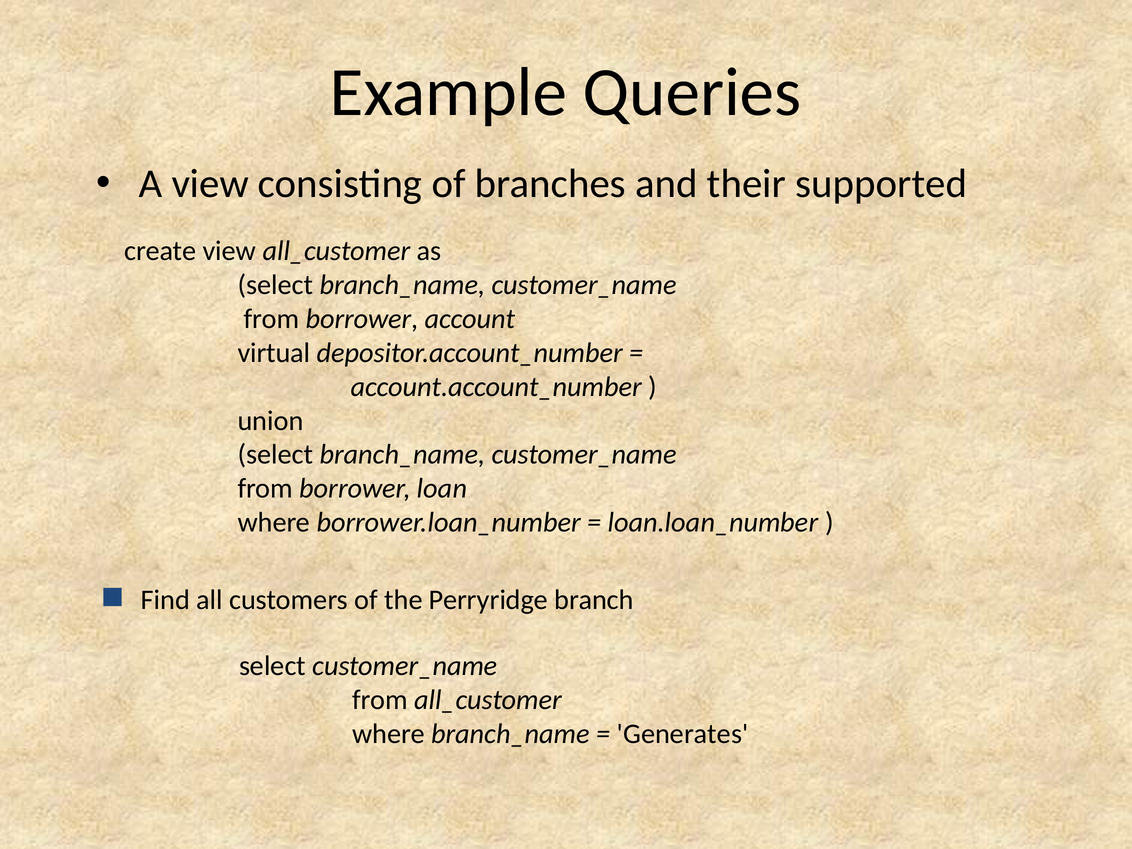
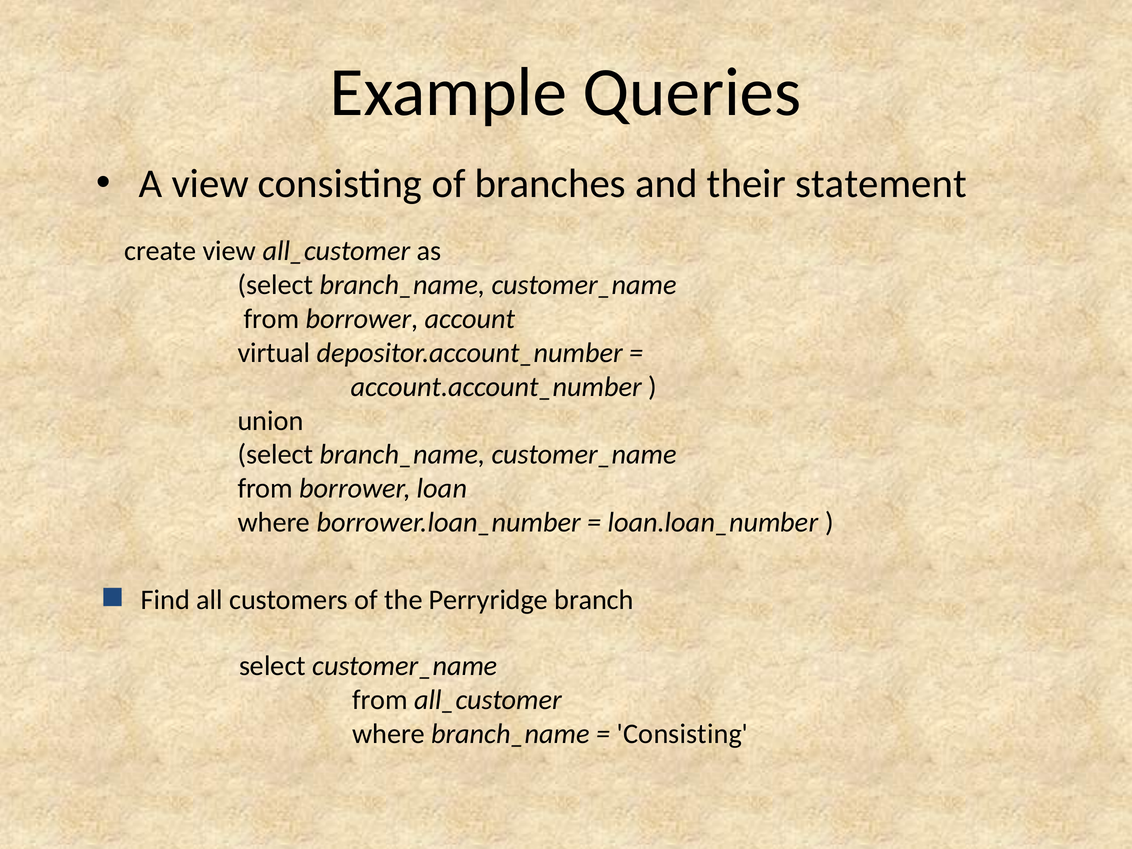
supported: supported -> statement
Generates at (683, 734): Generates -> Consisting
